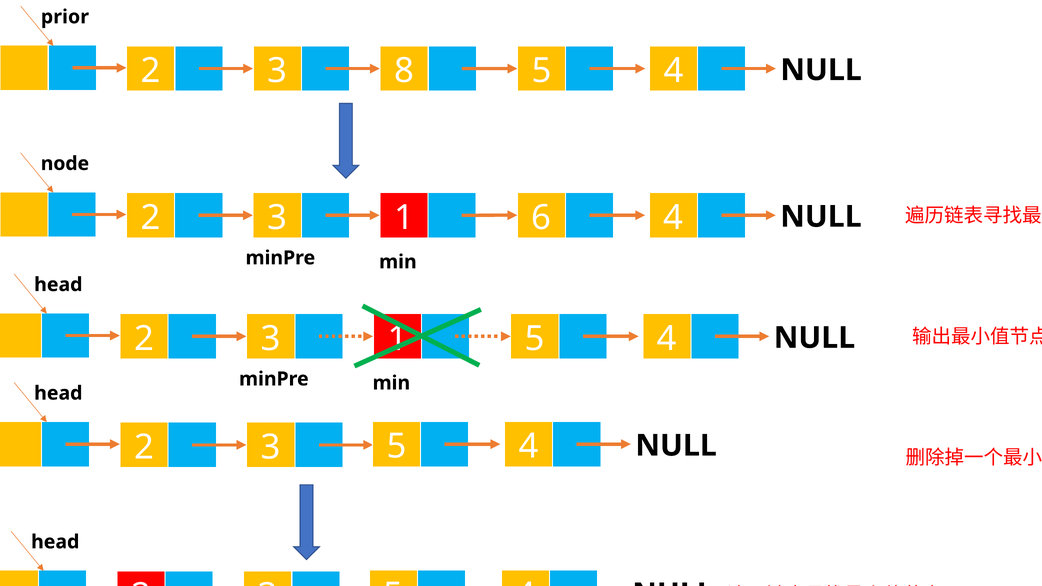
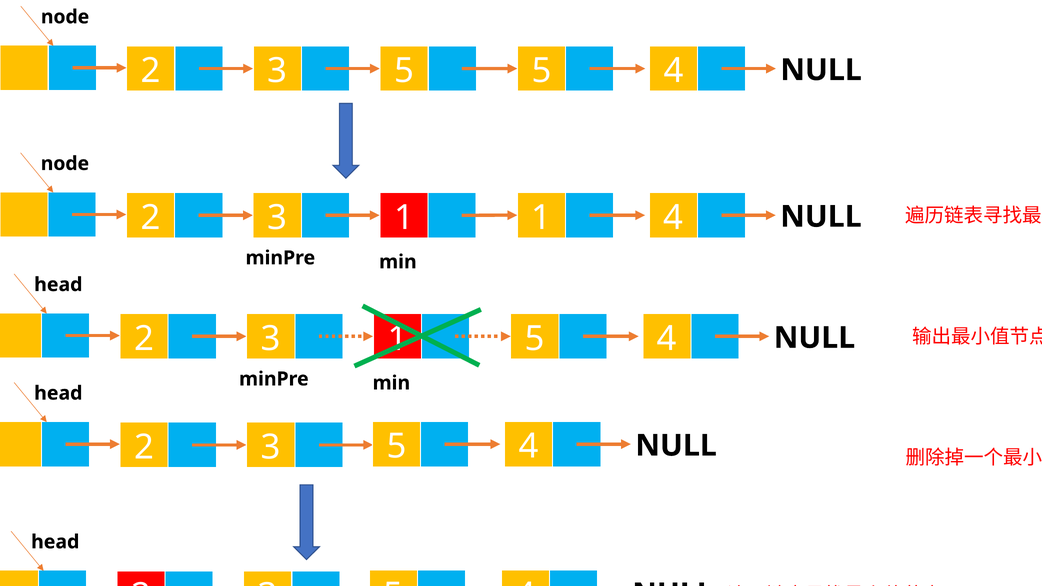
prior at (65, 17): prior -> node
8 at (404, 71): 8 -> 5
1 6: 6 -> 1
